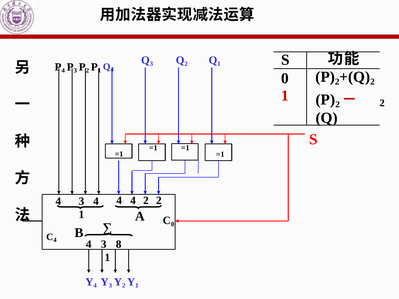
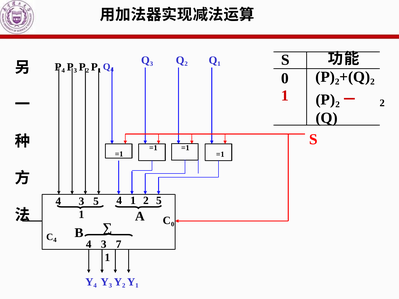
4 4: 4 -> 1
2 2: 2 -> 5
3 4: 4 -> 5
8: 8 -> 7
